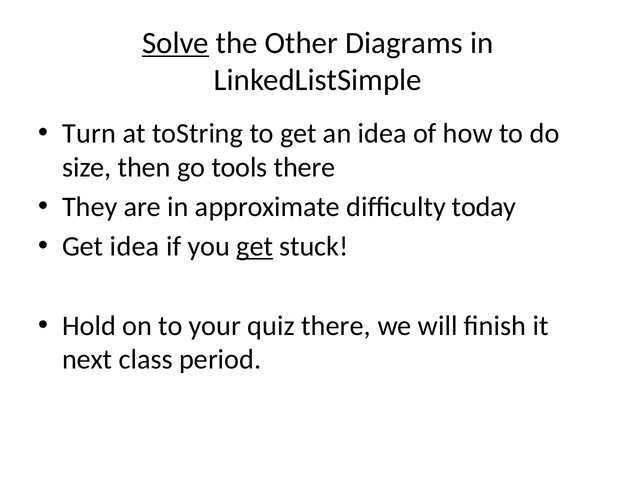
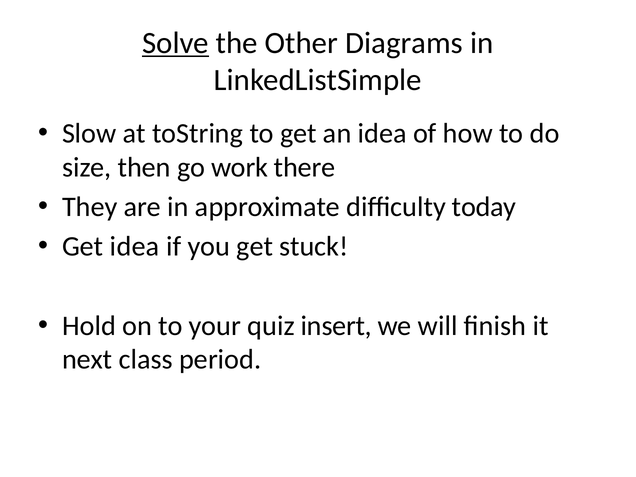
Turn: Turn -> Slow
tools: tools -> work
get at (255, 247) underline: present -> none
quiz there: there -> insert
